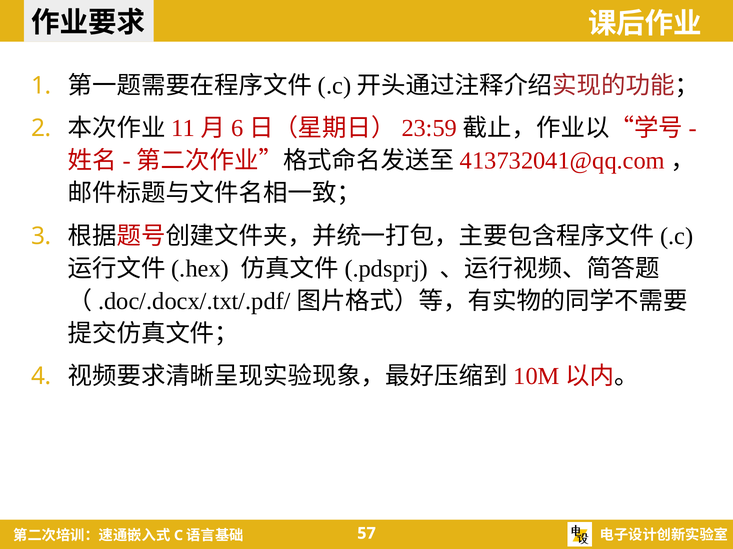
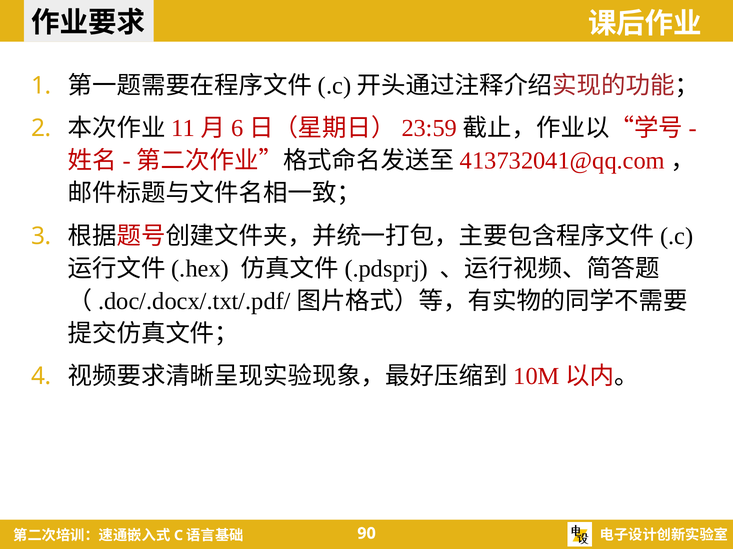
57: 57 -> 90
